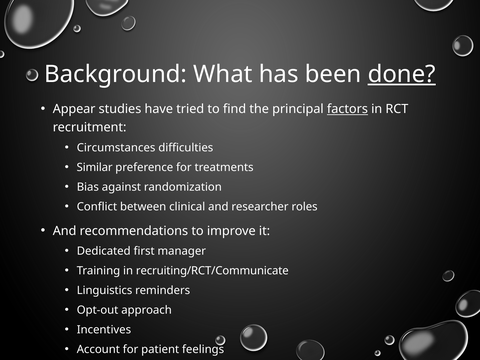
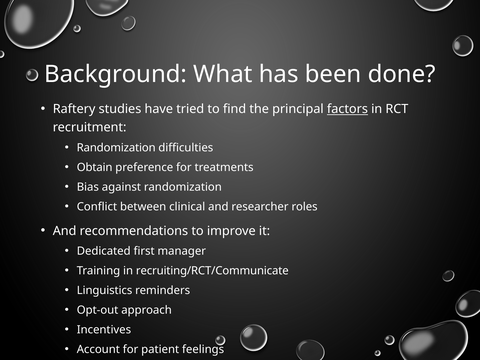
done underline: present -> none
Appear: Appear -> Raftery
Circumstances at (116, 148): Circumstances -> Randomization
Similar: Similar -> Obtain
